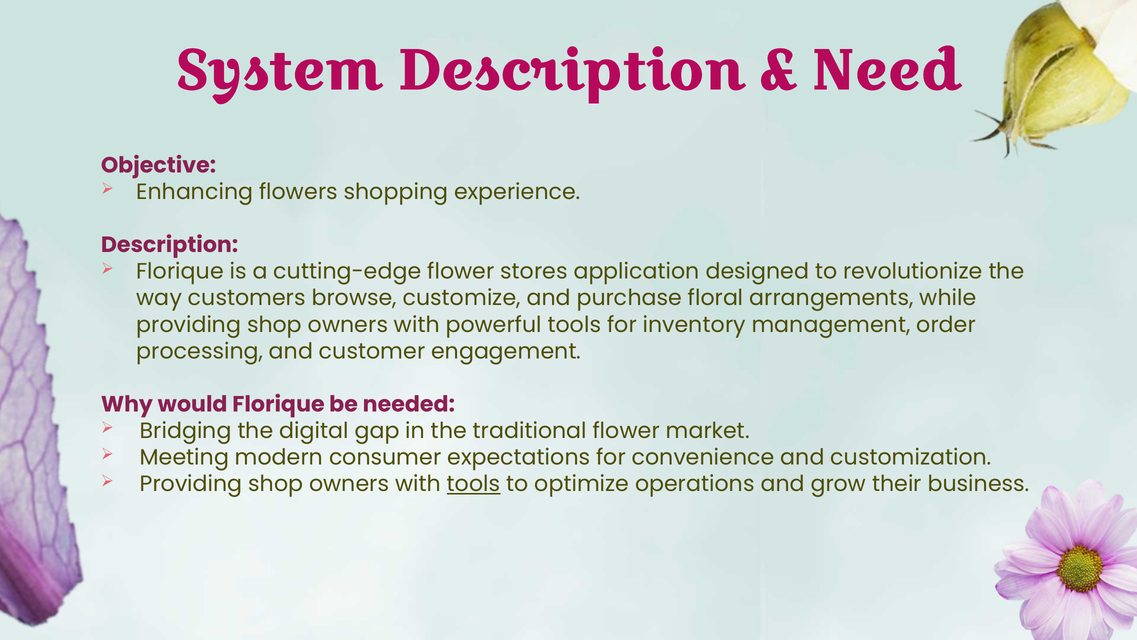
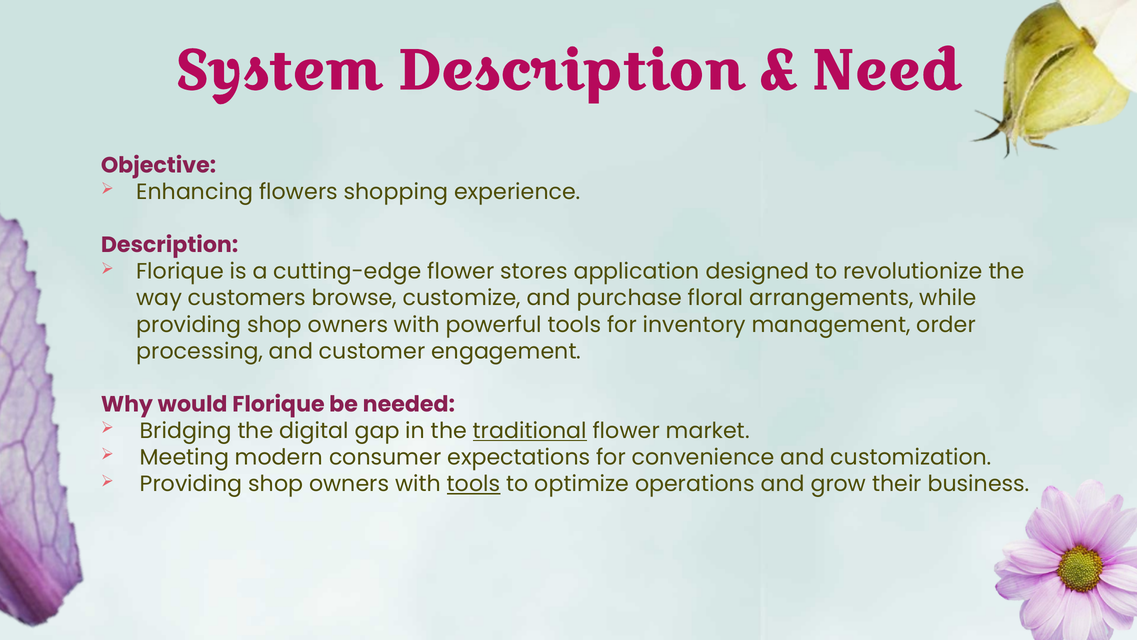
traditional underline: none -> present
